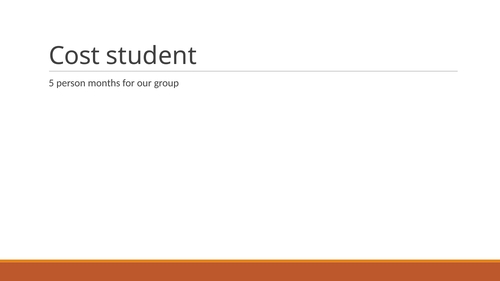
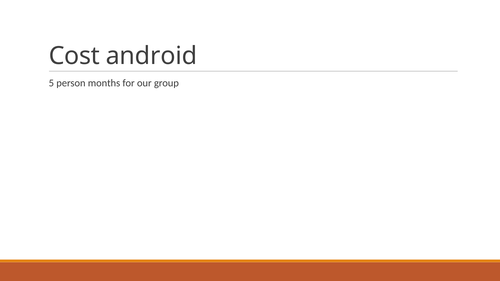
student: student -> android
